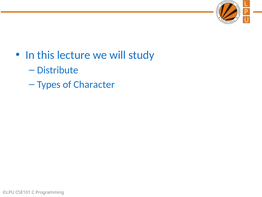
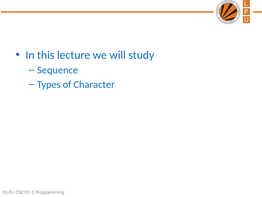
Distribute: Distribute -> Sequence
